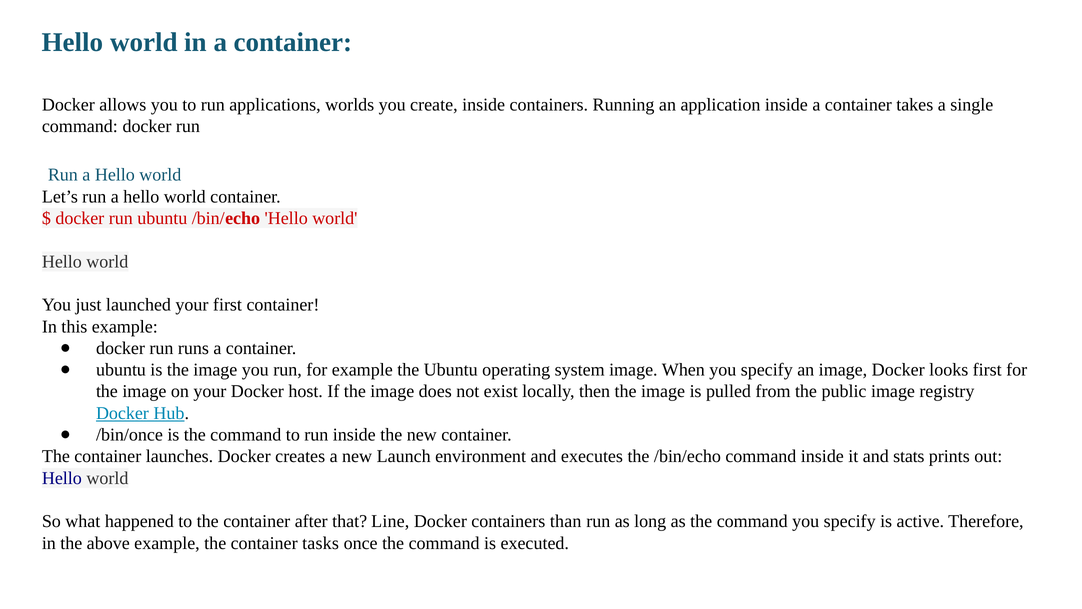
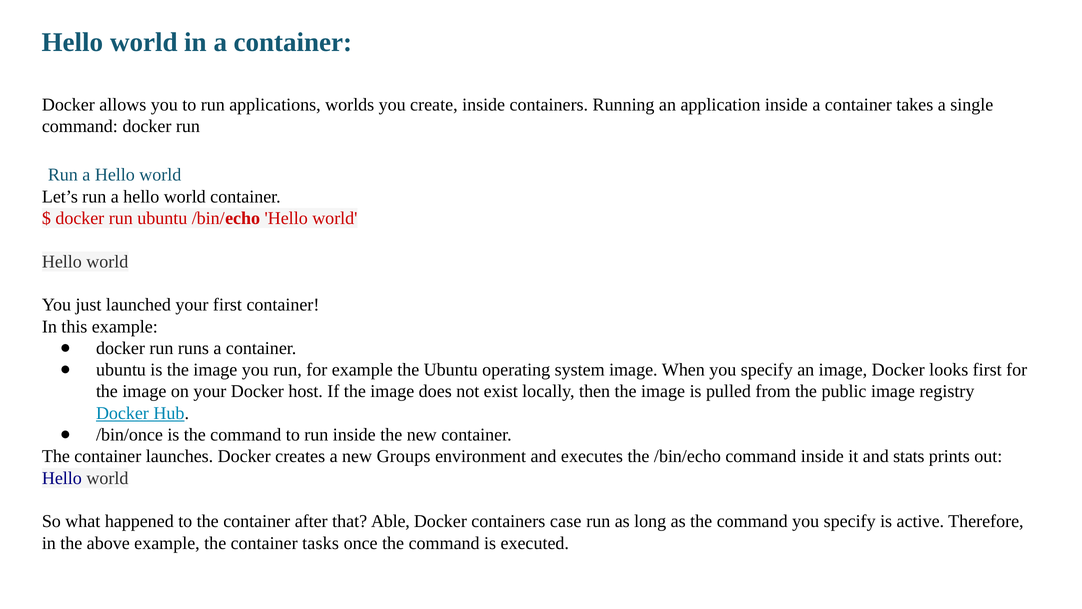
Launch: Launch -> Groups
Line: Line -> Able
than: than -> case
